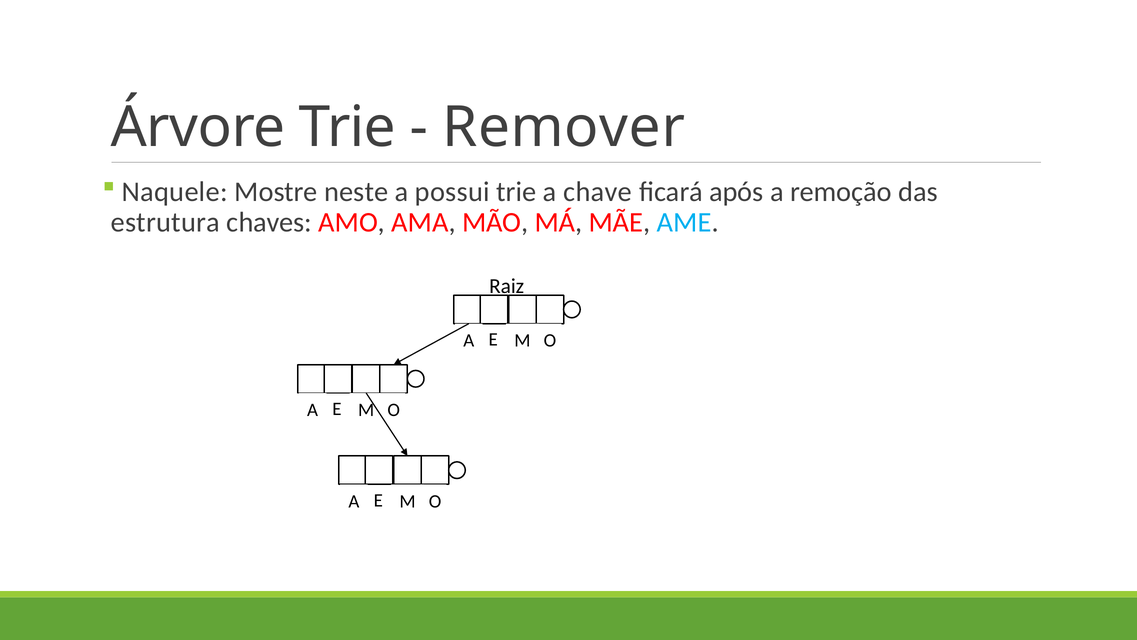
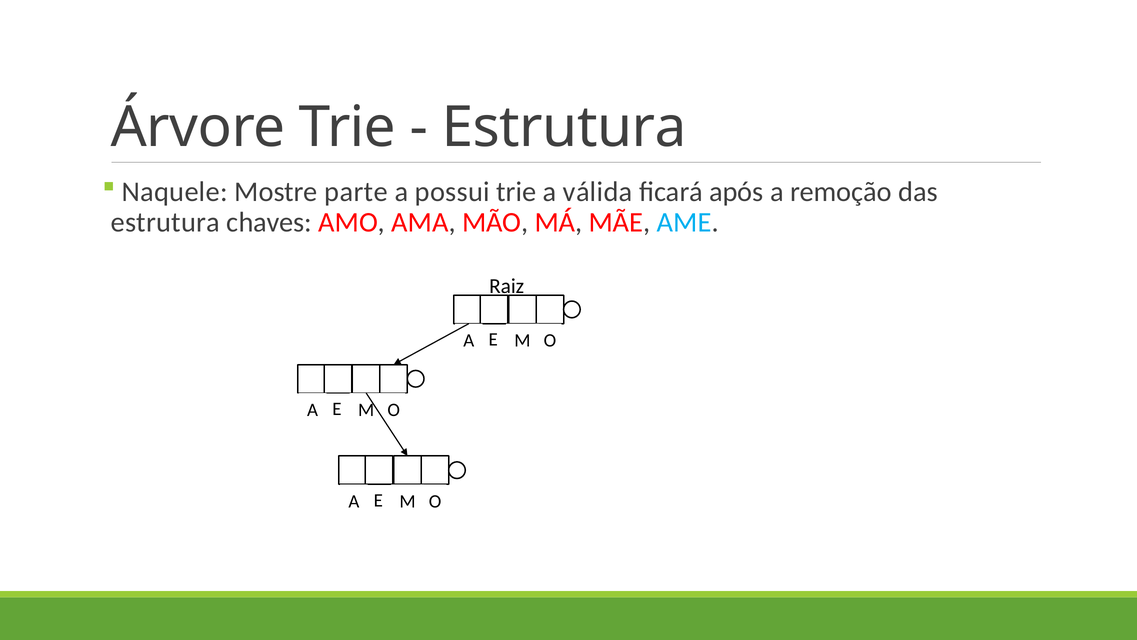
Remover at (564, 127): Remover -> Estrutura
neste: neste -> parte
chave: chave -> válida
